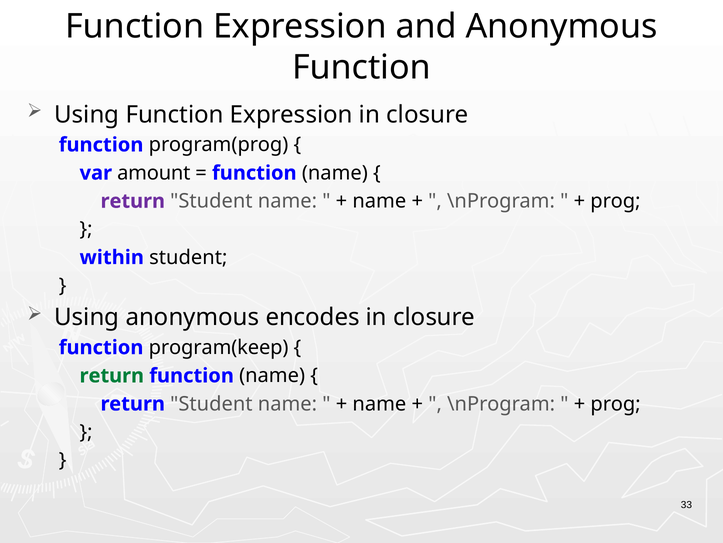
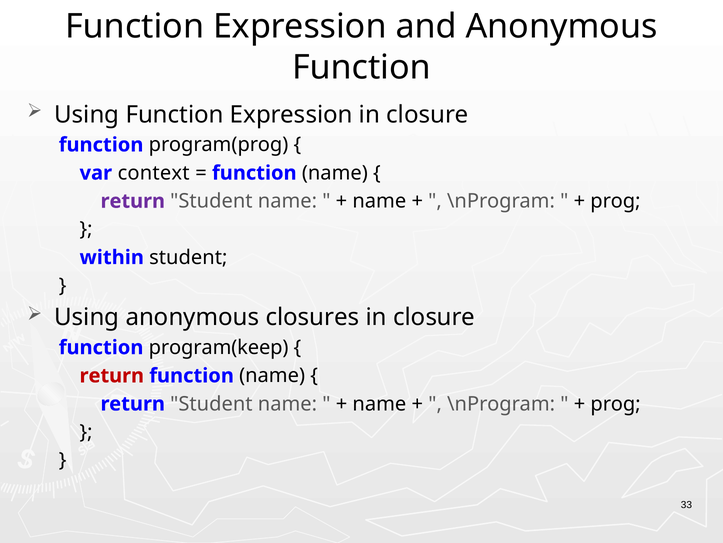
amount: amount -> context
encodes: encodes -> closures
return at (112, 375) colour: green -> red
